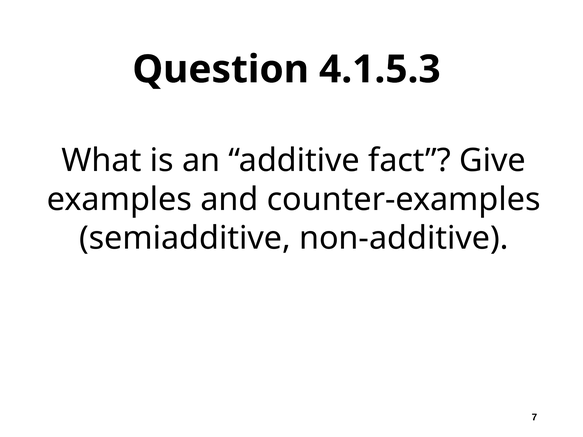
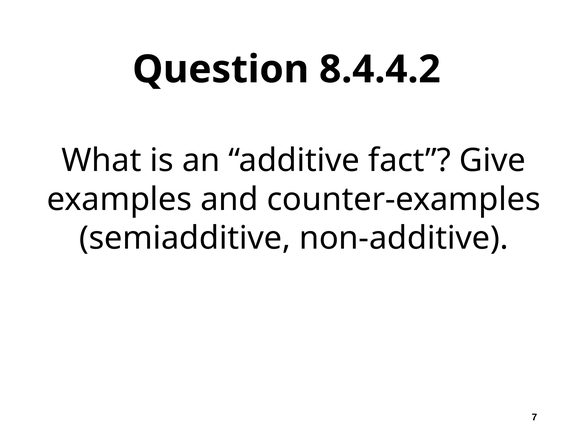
4.1.5.3: 4.1.5.3 -> 8.4.4.2
